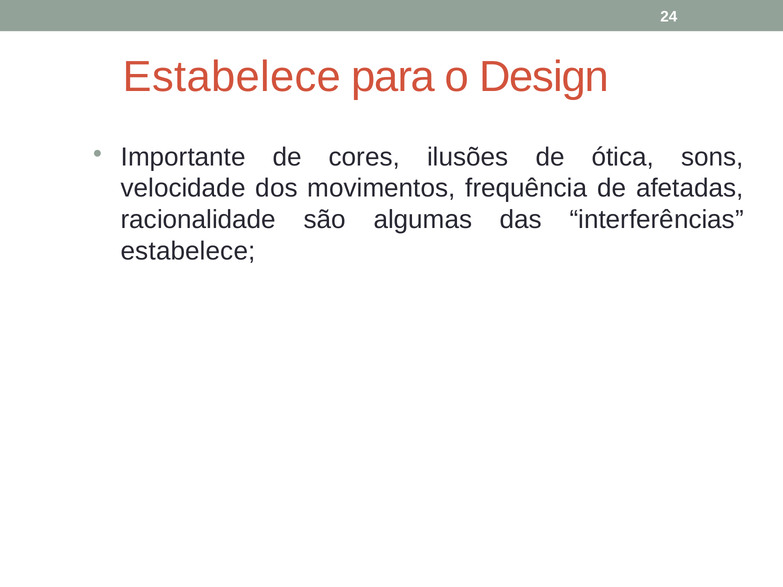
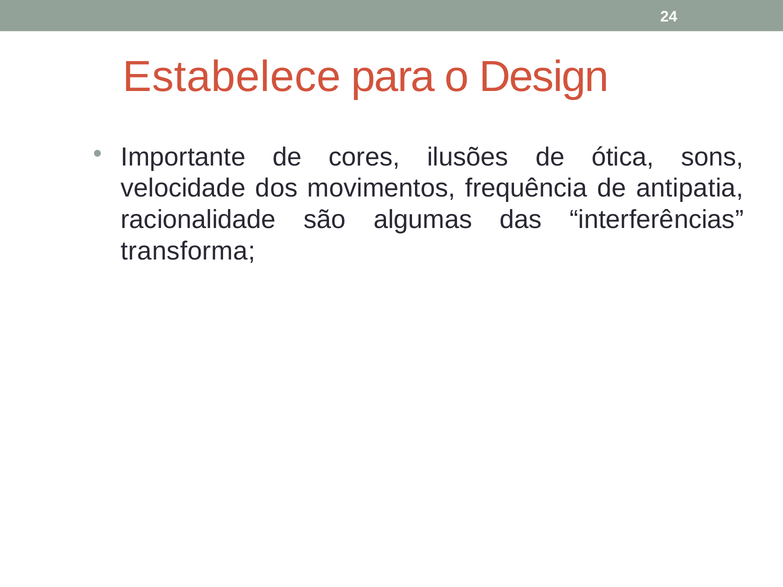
afetadas: afetadas -> antipatia
estabelece at (188, 251): estabelece -> transforma
